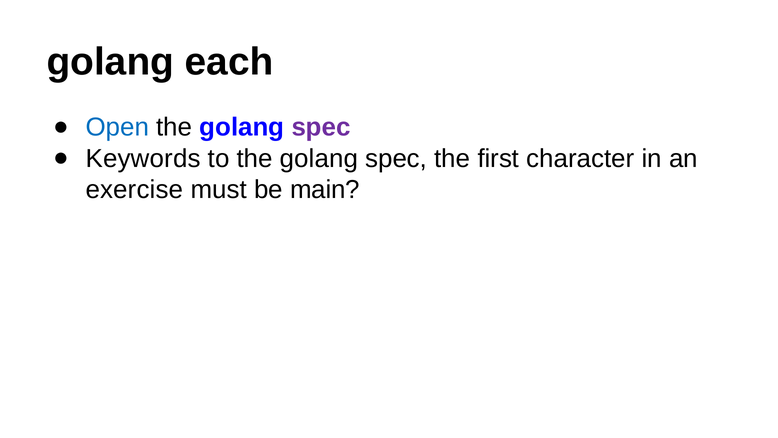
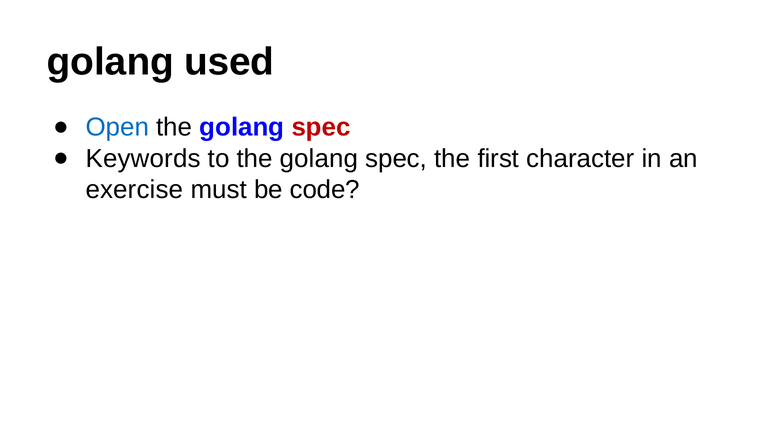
each: each -> used
spec at (321, 127) colour: purple -> red
main: main -> code
